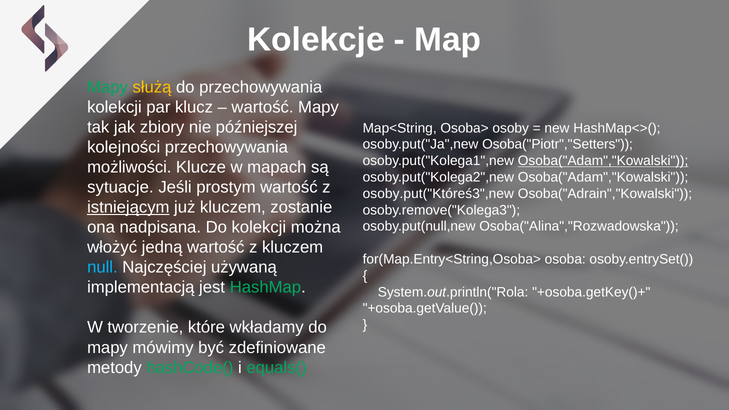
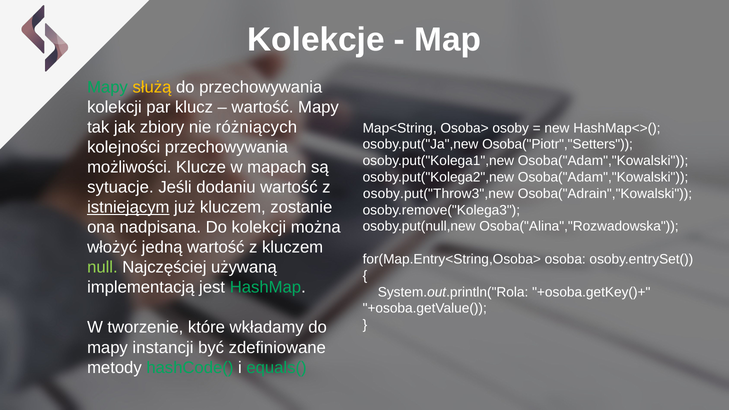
późniejszej: późniejszej -> różniących
Osoba("Adam","Kowalski at (603, 161) underline: present -> none
prostym: prostym -> dodaniu
osoby.put("Któreś3",new: osoby.put("Któreś3",new -> osoby.put("Throw3",new
null colour: light blue -> light green
mówimy: mówimy -> instancji
